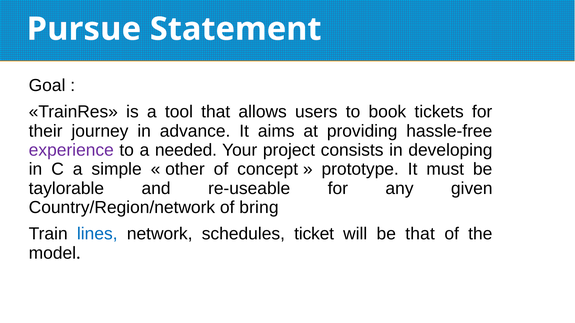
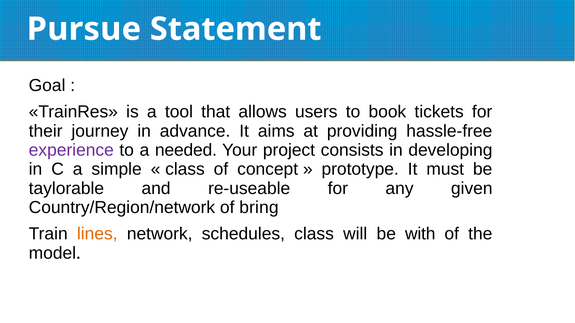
other at (185, 170): other -> class
lines colour: blue -> orange
schedules ticket: ticket -> class
be that: that -> with
